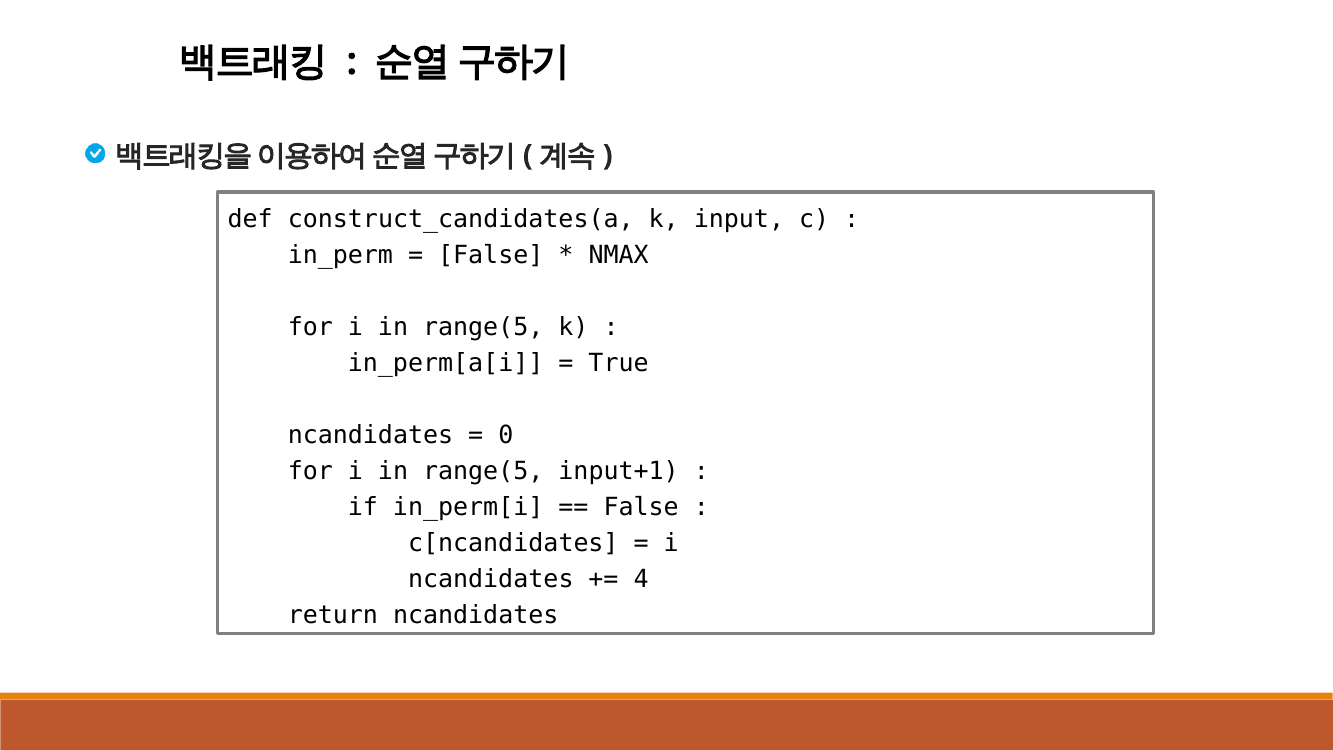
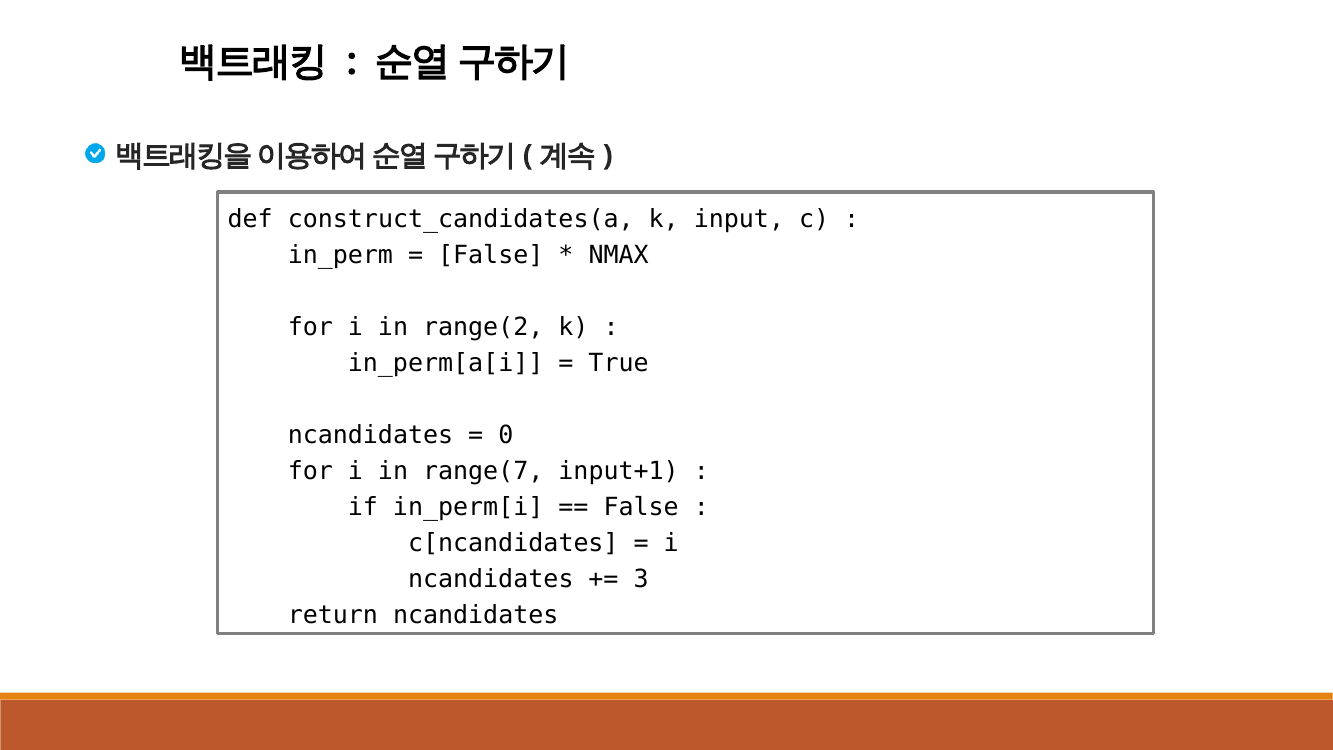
range(5 at (483, 327): range(5 -> range(2
range(5 at (483, 471): range(5 -> range(7
4: 4 -> 3
